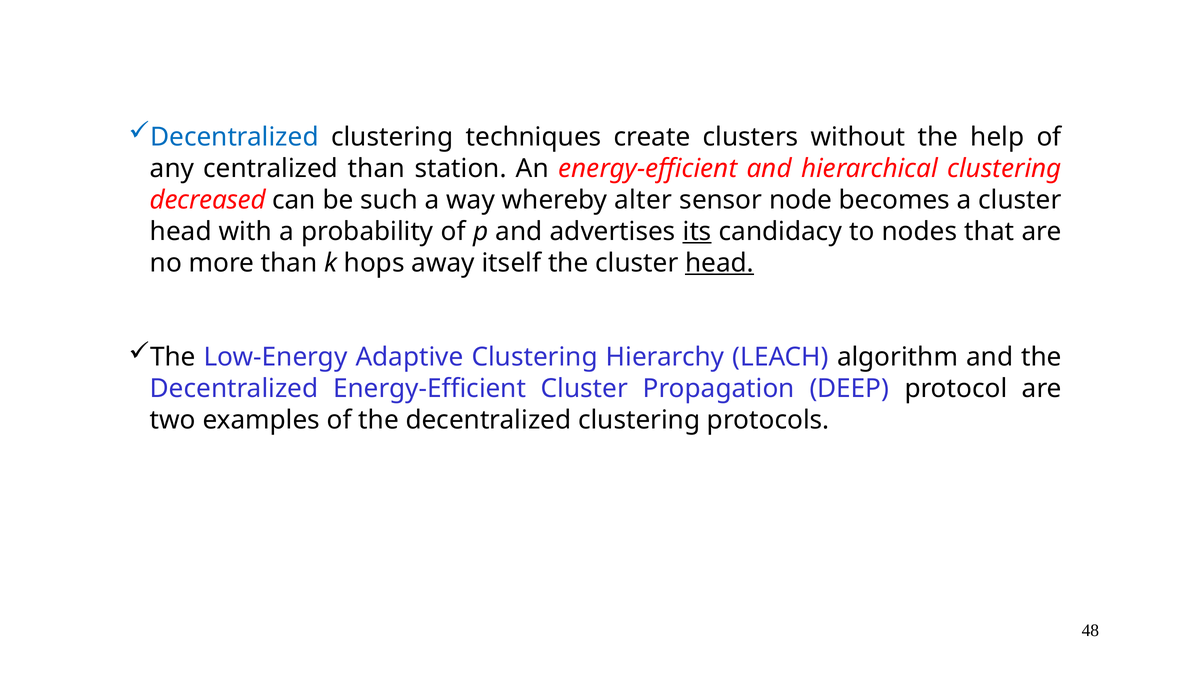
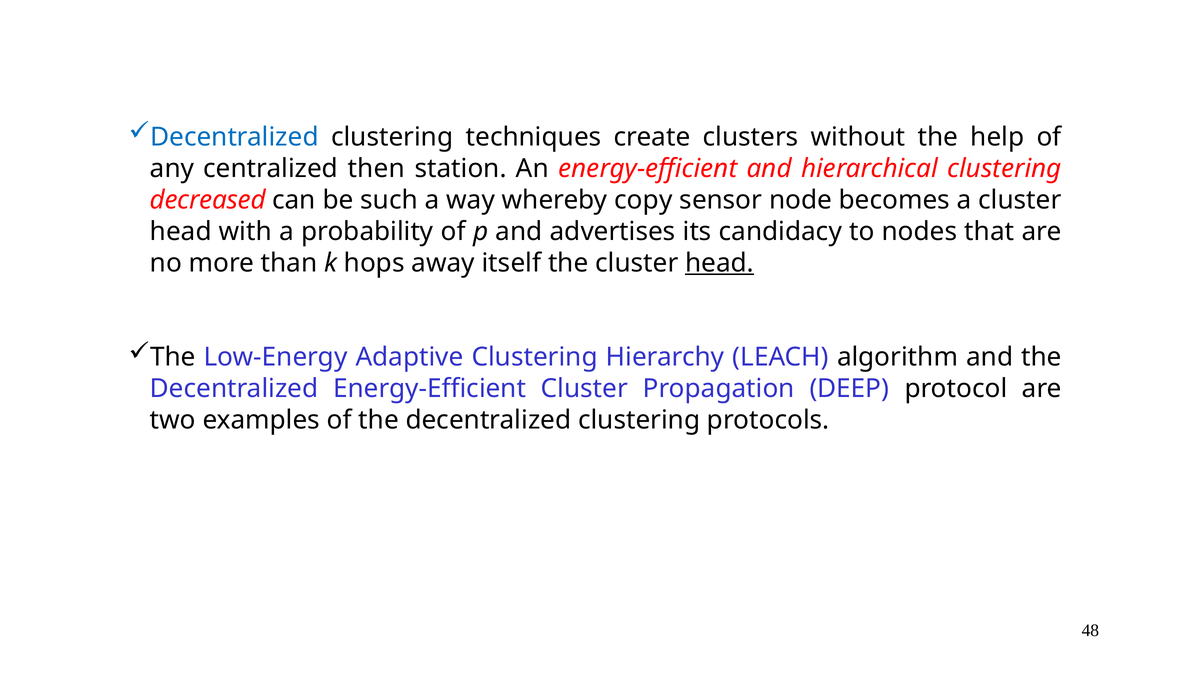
centralized than: than -> then
alter: alter -> copy
its underline: present -> none
